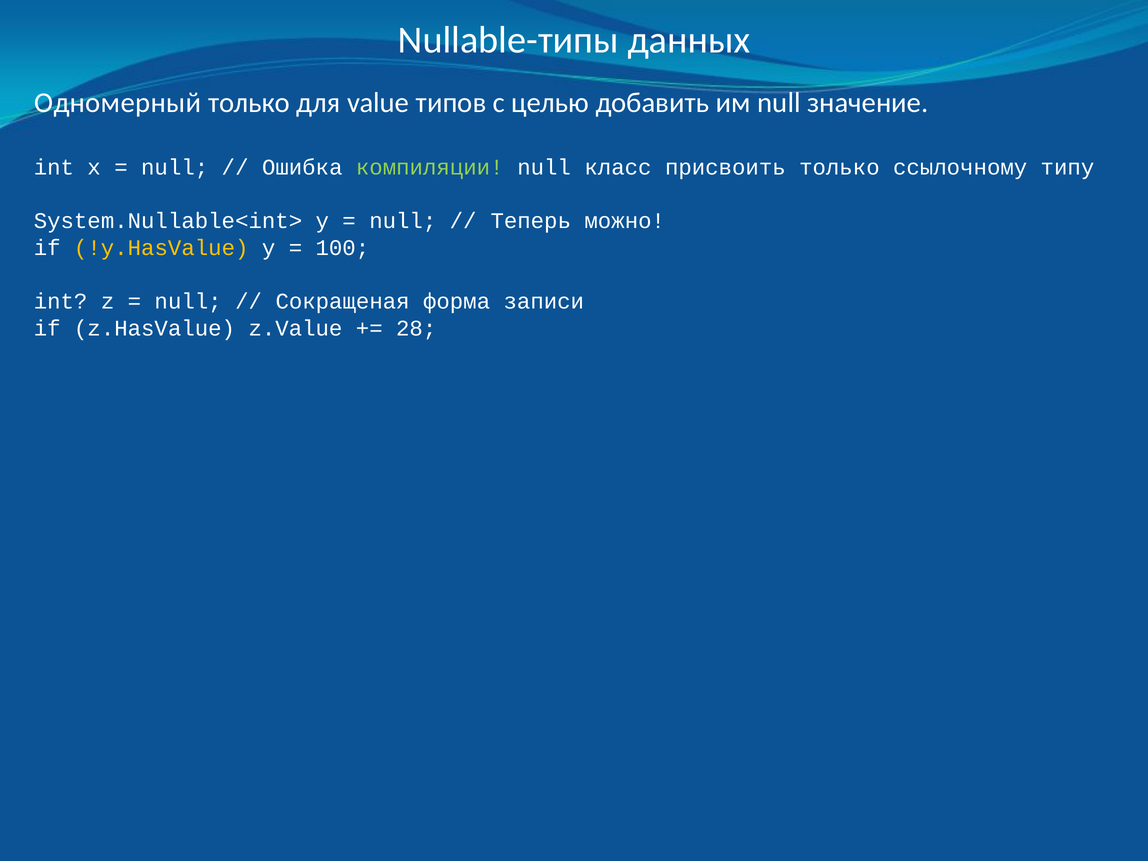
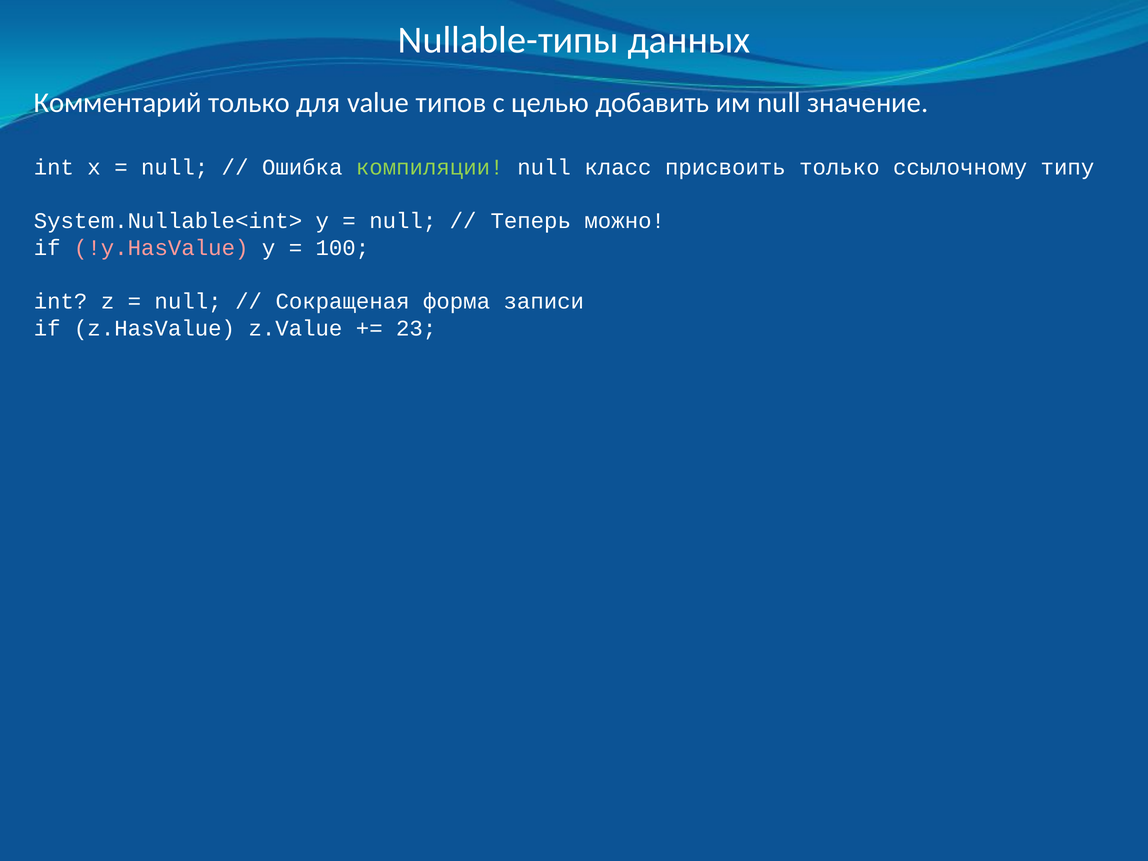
Одномерный: Одномерный -> Комментарий
!y.HasValue colour: yellow -> pink
28: 28 -> 23
